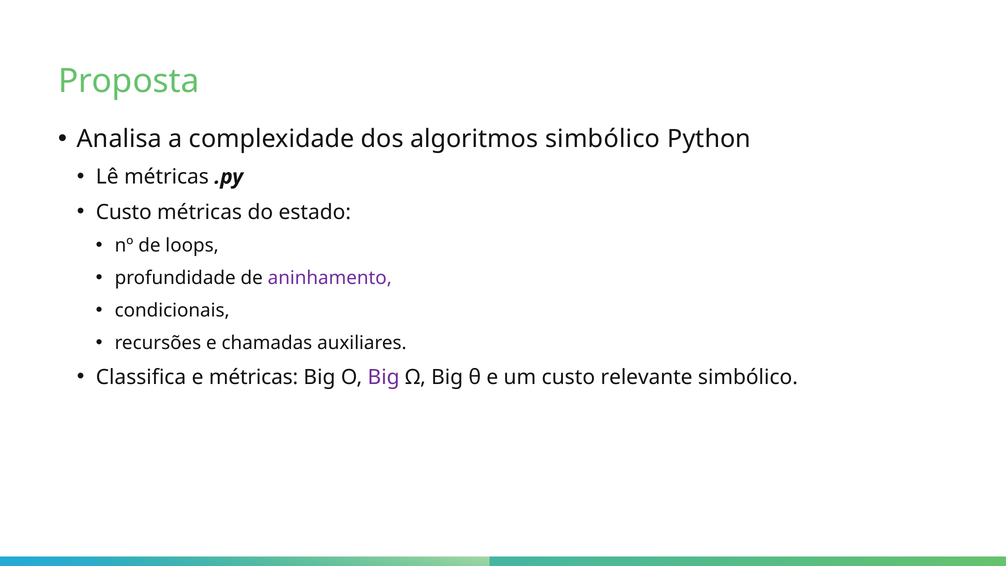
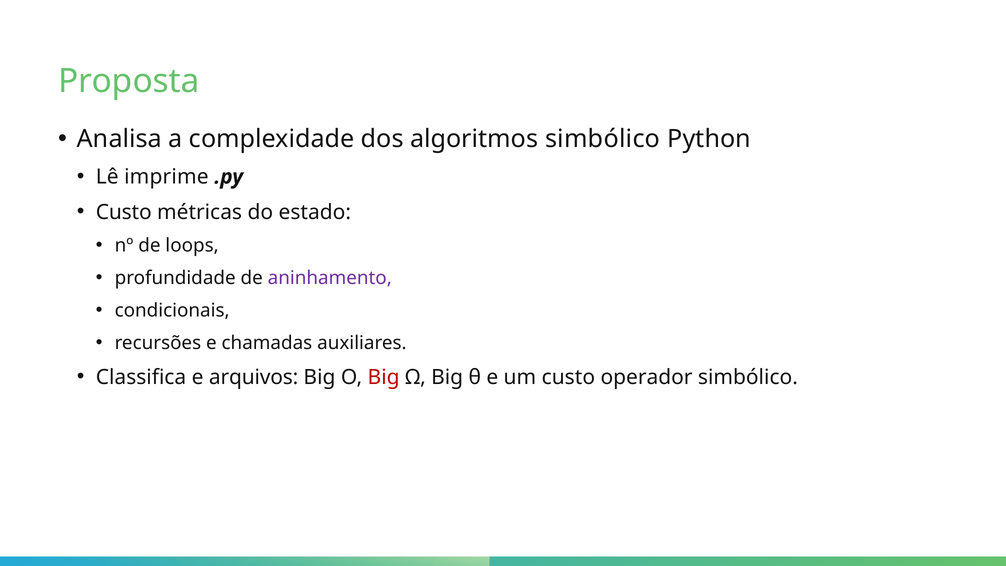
Lê métricas: métricas -> imprime
e métricas: métricas -> arquivos
Big at (384, 377) colour: purple -> red
relevante: relevante -> operador
